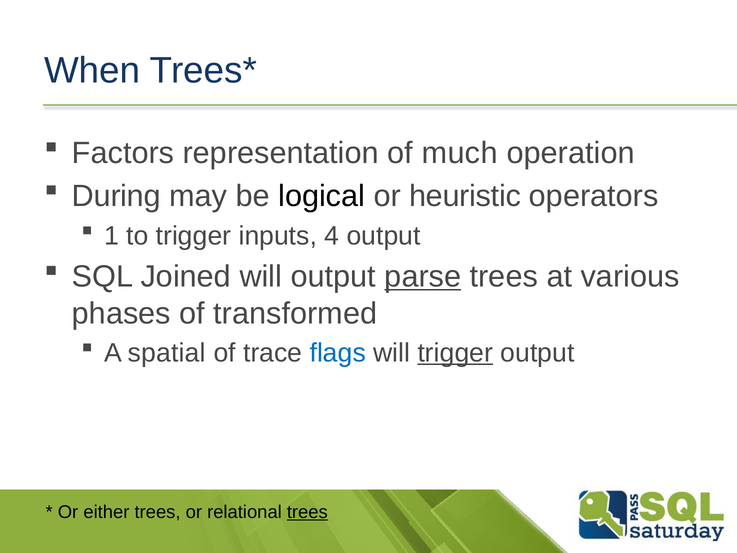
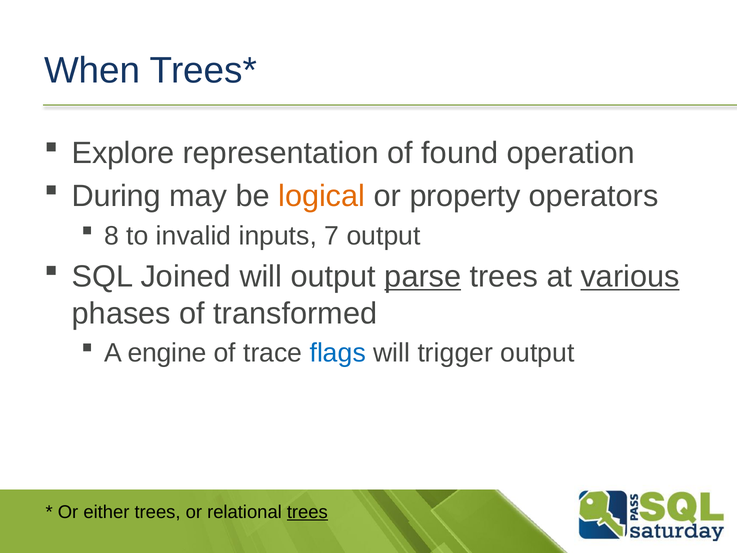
Factors: Factors -> Explore
much: much -> found
logical colour: black -> orange
heuristic: heuristic -> property
1: 1 -> 8
to trigger: trigger -> invalid
4: 4 -> 7
various underline: none -> present
spatial: spatial -> engine
trigger at (455, 353) underline: present -> none
